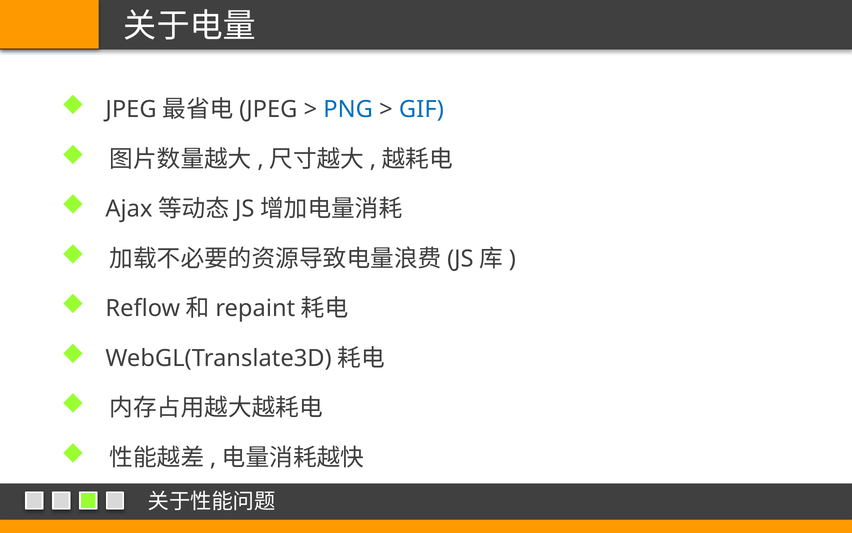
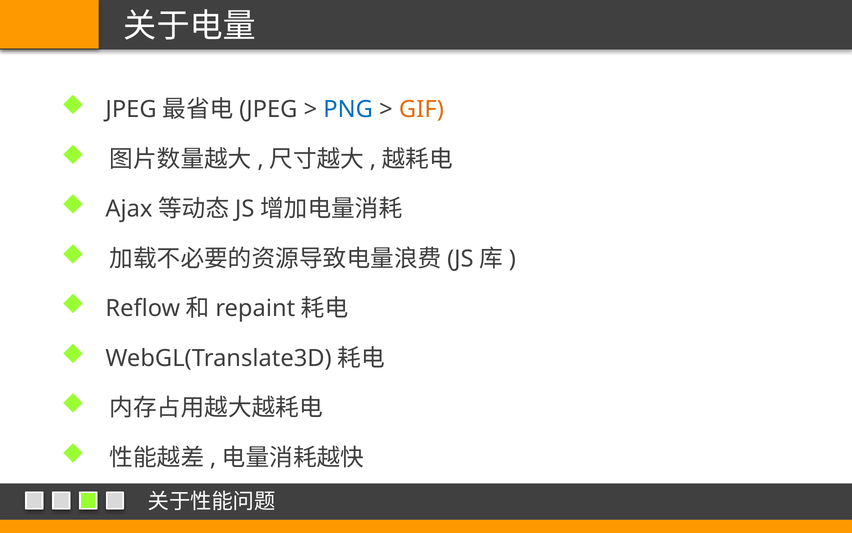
GIF colour: blue -> orange
